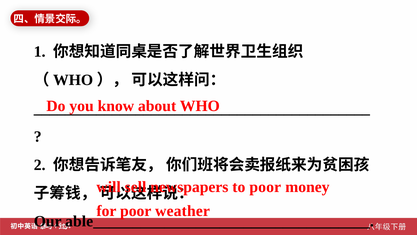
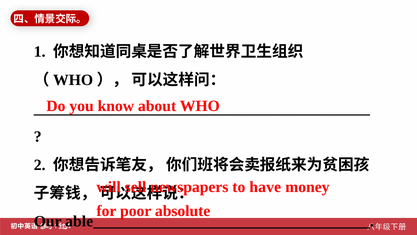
to poor: poor -> have
weather: weather -> absolute
